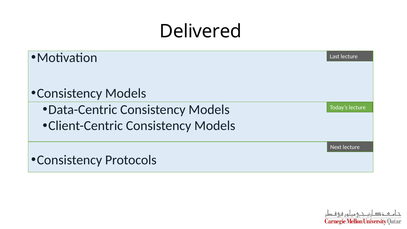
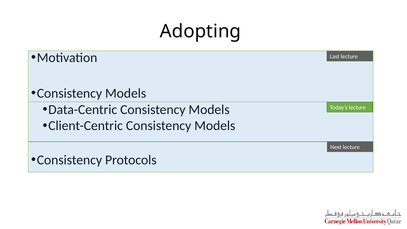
Delivered: Delivered -> Adopting
